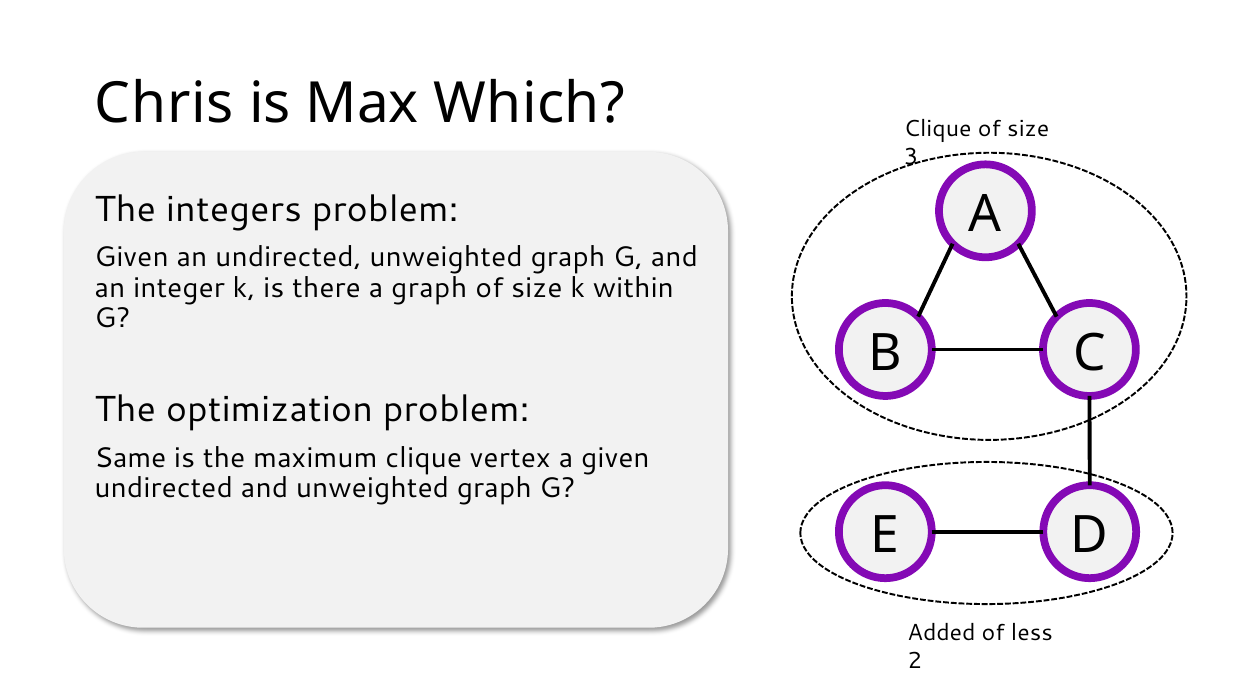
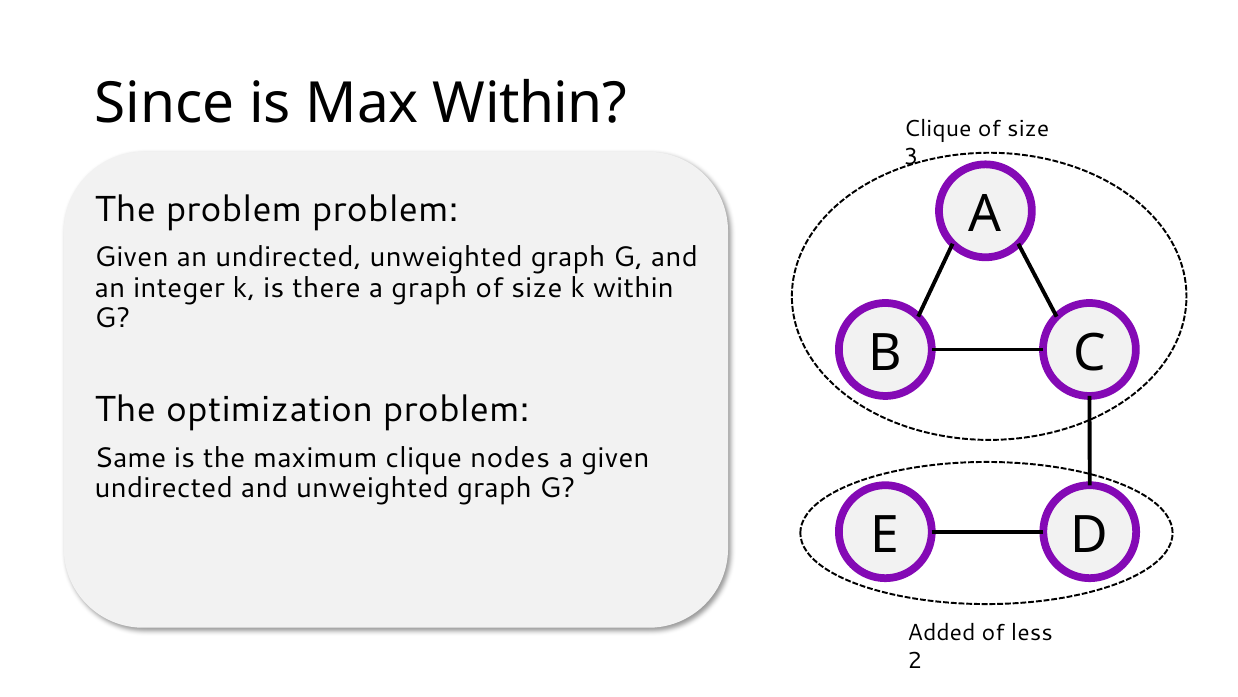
Chris: Chris -> Since
Max Which: Which -> Within
The integers: integers -> problem
vertex: vertex -> nodes
